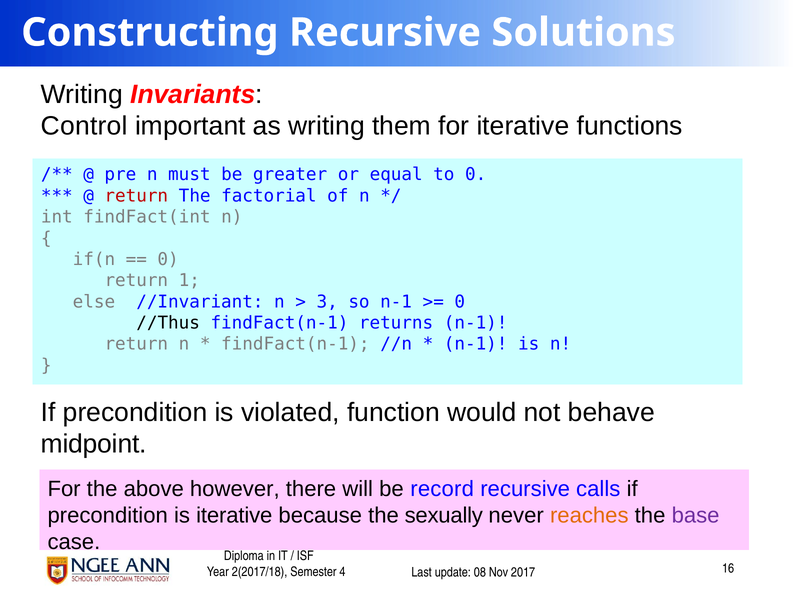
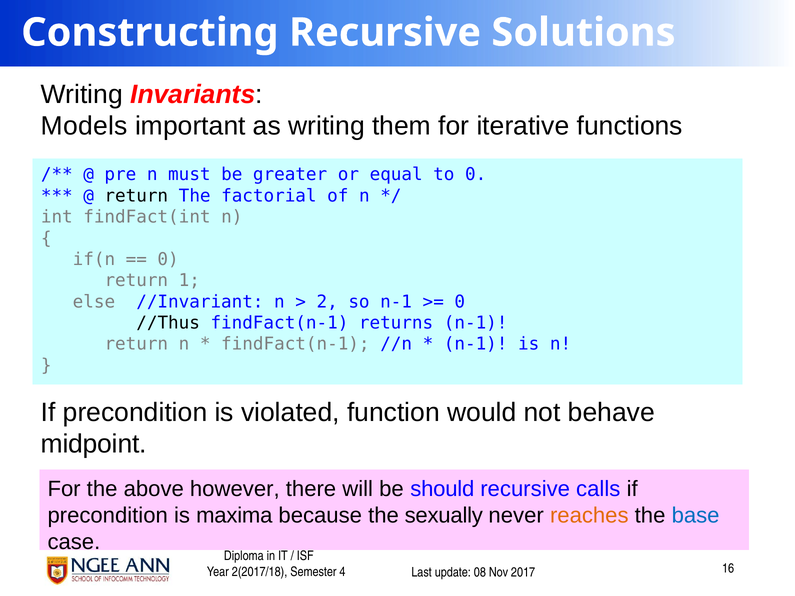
Control: Control -> Models
return at (136, 196) colour: red -> black
3: 3 -> 2
record: record -> should
is iterative: iterative -> maxima
base colour: purple -> blue
